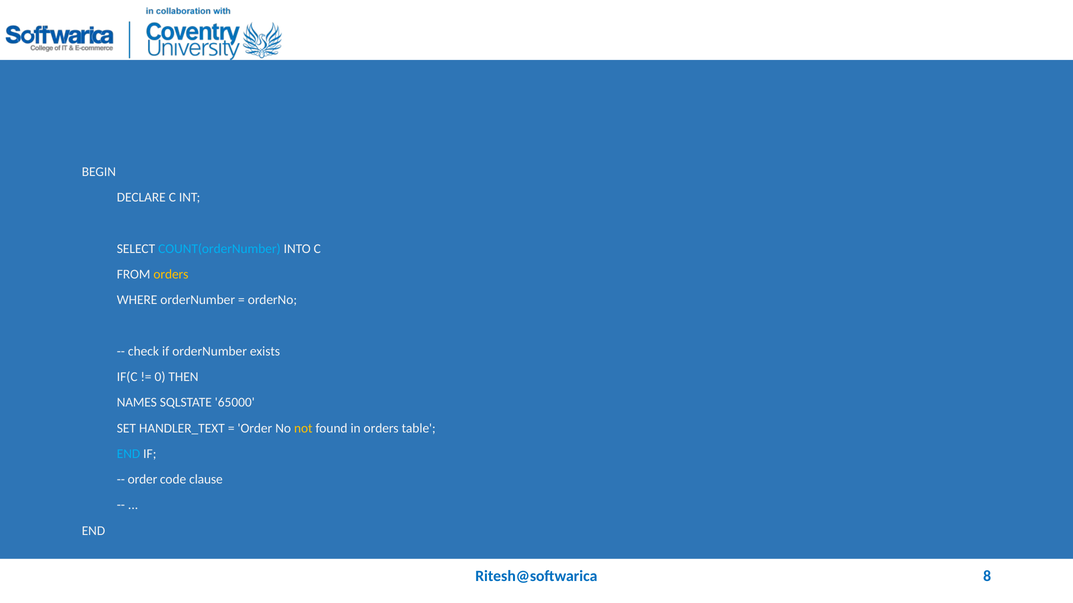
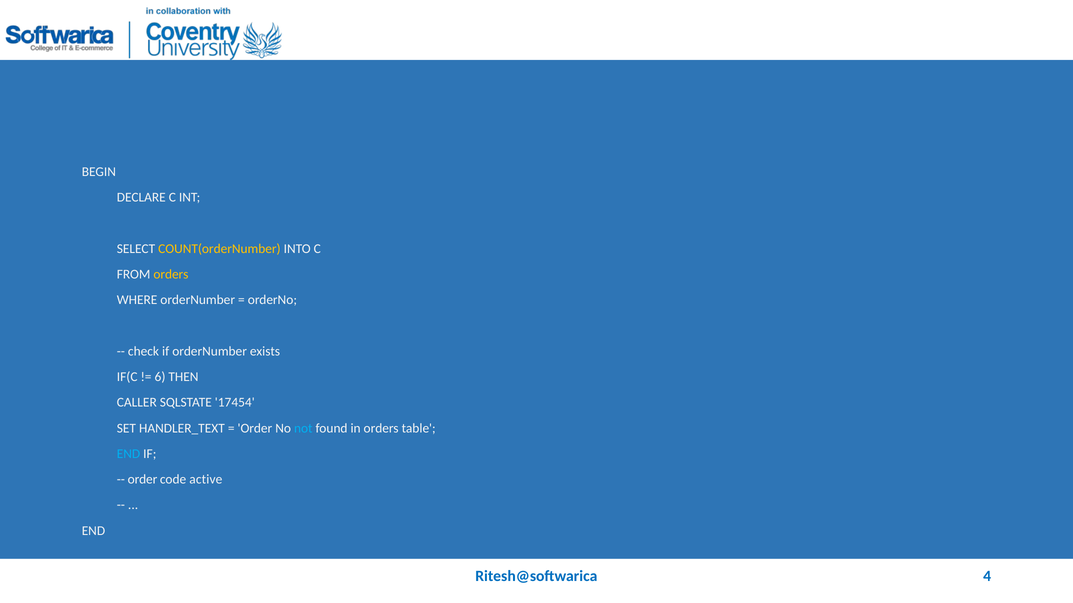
COUNT(orderNumber colour: light blue -> yellow
0: 0 -> 6
NAMES: NAMES -> CALLER
65000: 65000 -> 17454
not colour: yellow -> light blue
clause: clause -> active
8: 8 -> 4
